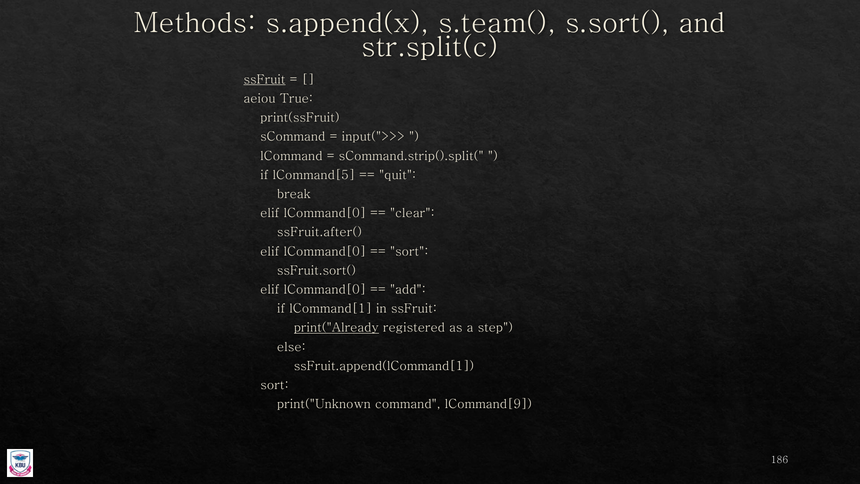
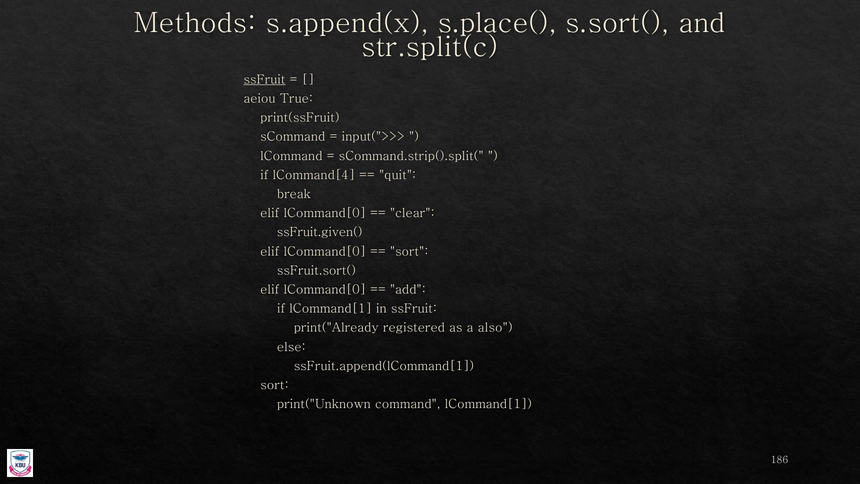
s.team(: s.team( -> s.place(
lCommand[5: lCommand[5 -> lCommand[4
ssFruit.after(: ssFruit.after( -> ssFruit.given(
print("Already underline: present -> none
step: step -> also
command lCommand[9: lCommand[9 -> lCommand[1
